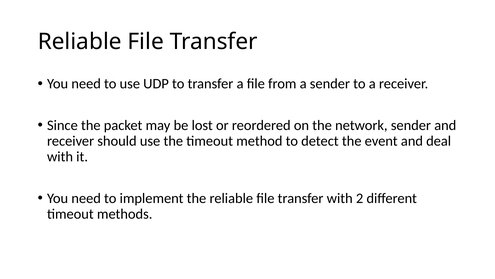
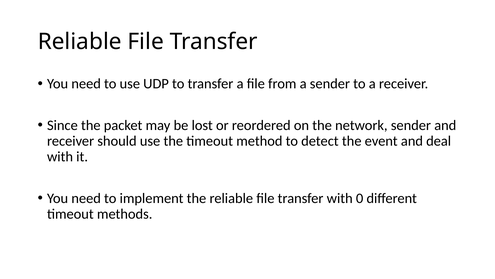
2: 2 -> 0
